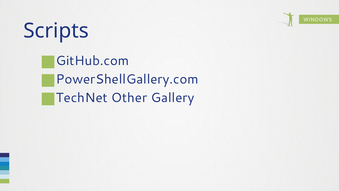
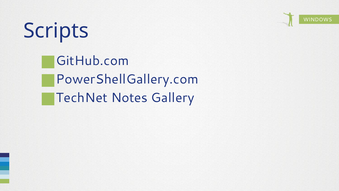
Other: Other -> Notes
